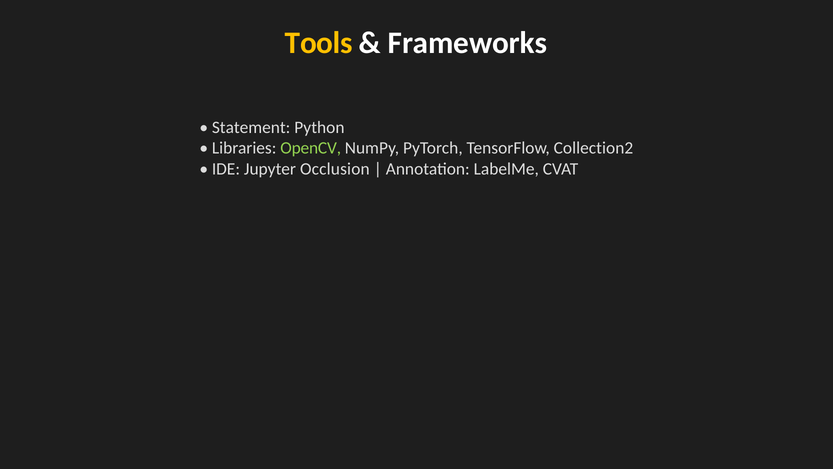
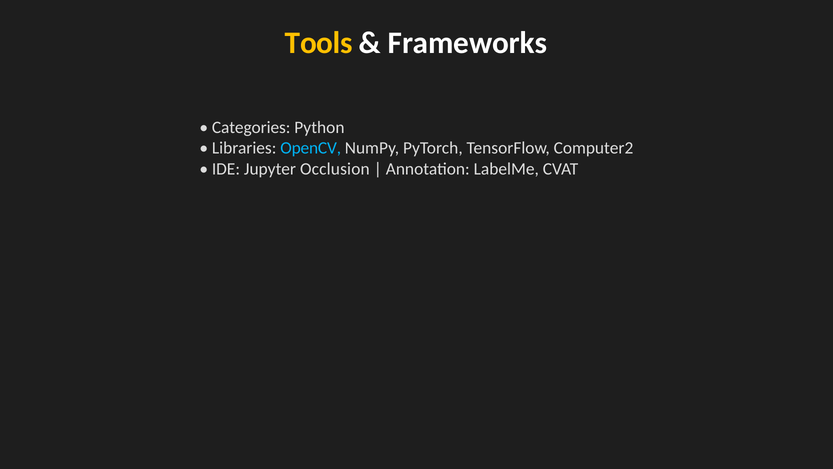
Statement: Statement -> Categories
OpenCV colour: light green -> light blue
Collection2: Collection2 -> Computer2
